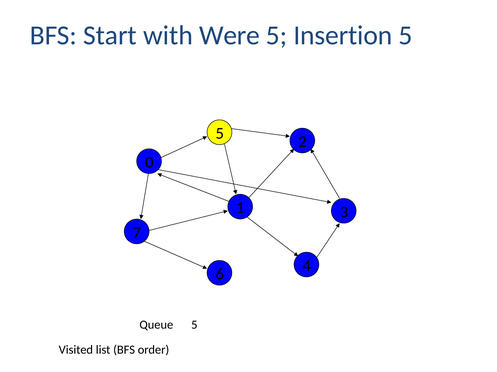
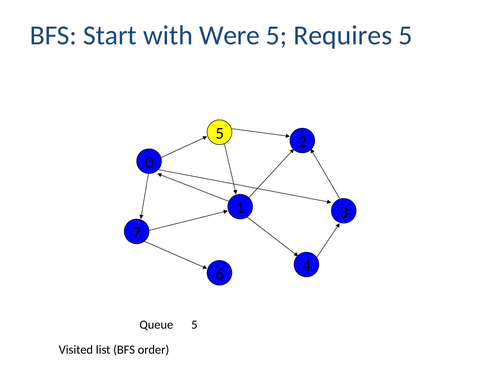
Insertion: Insertion -> Requires
